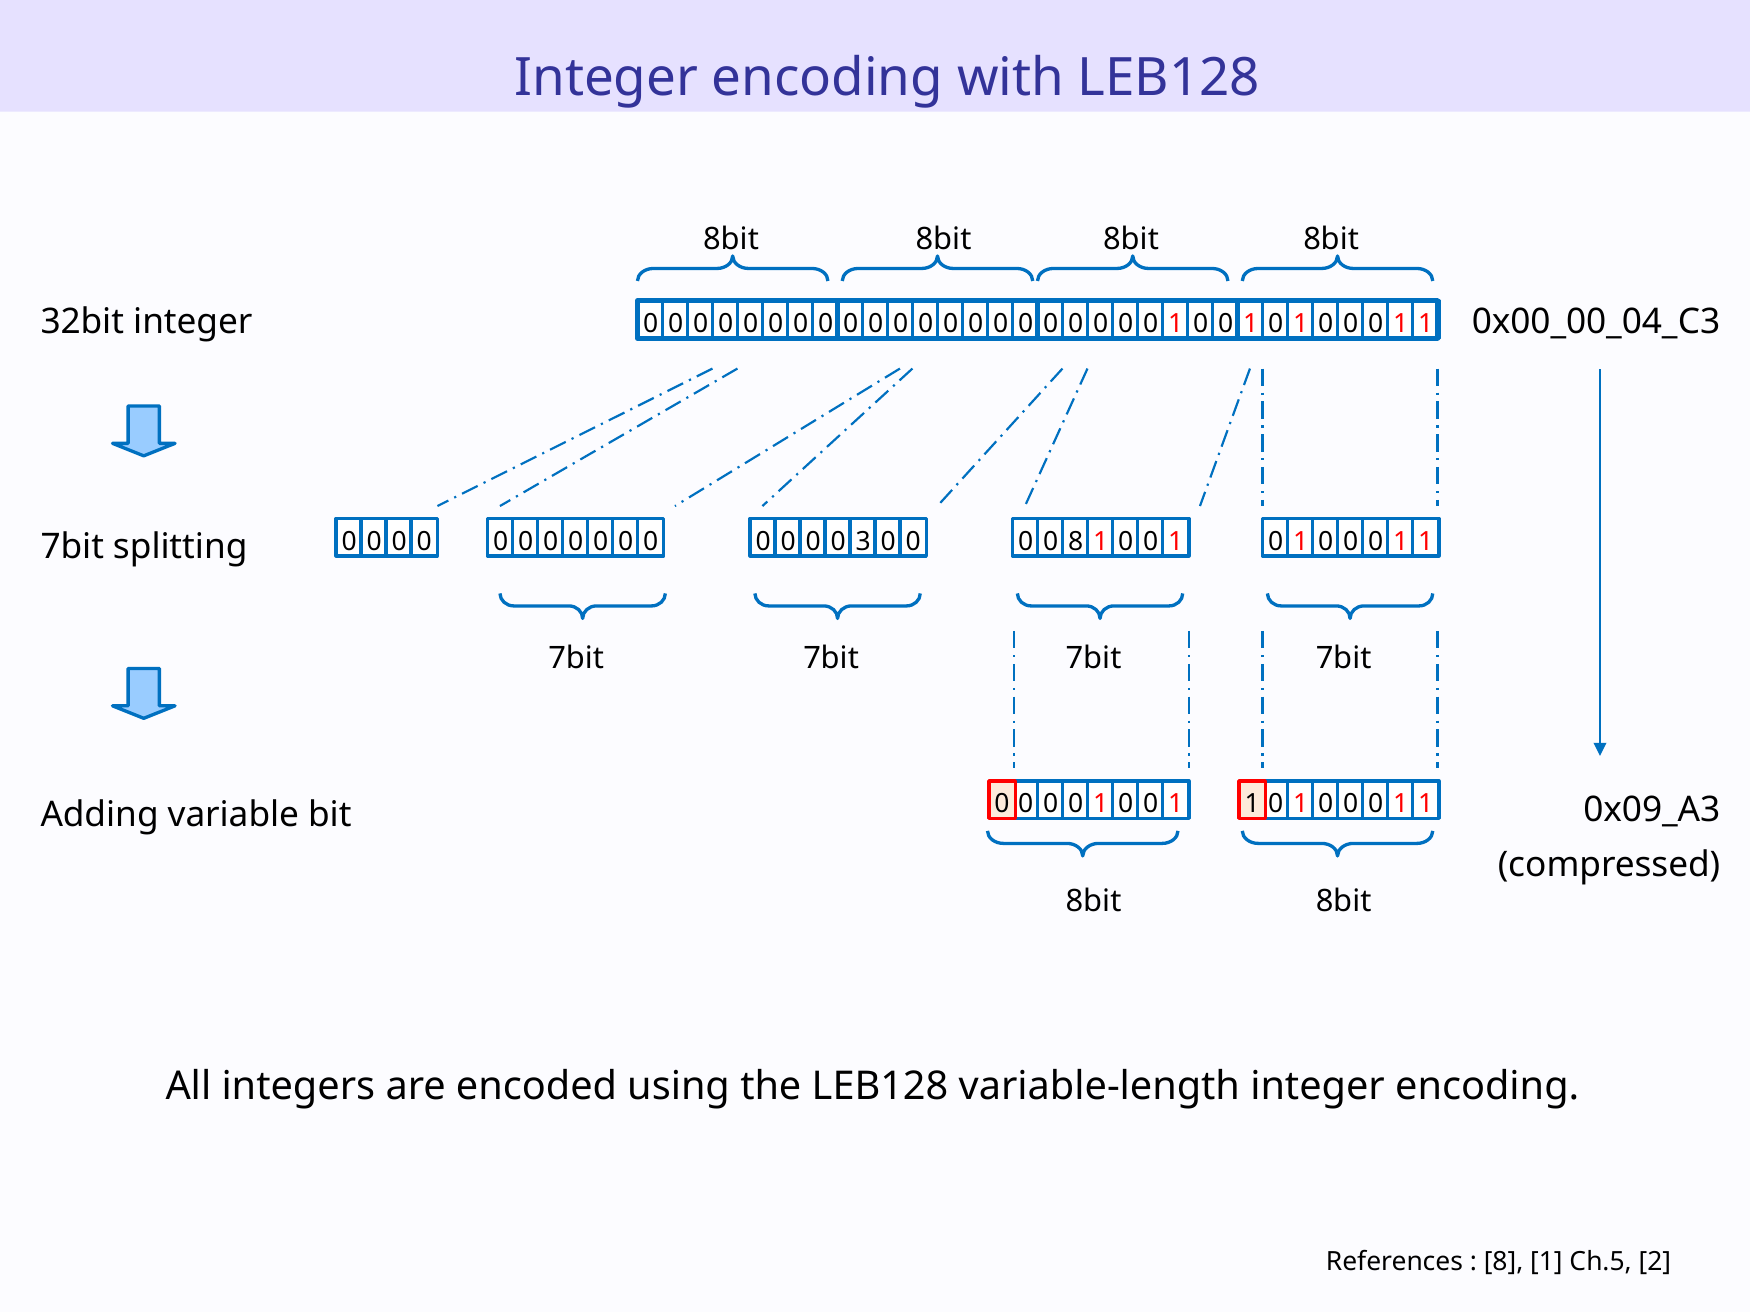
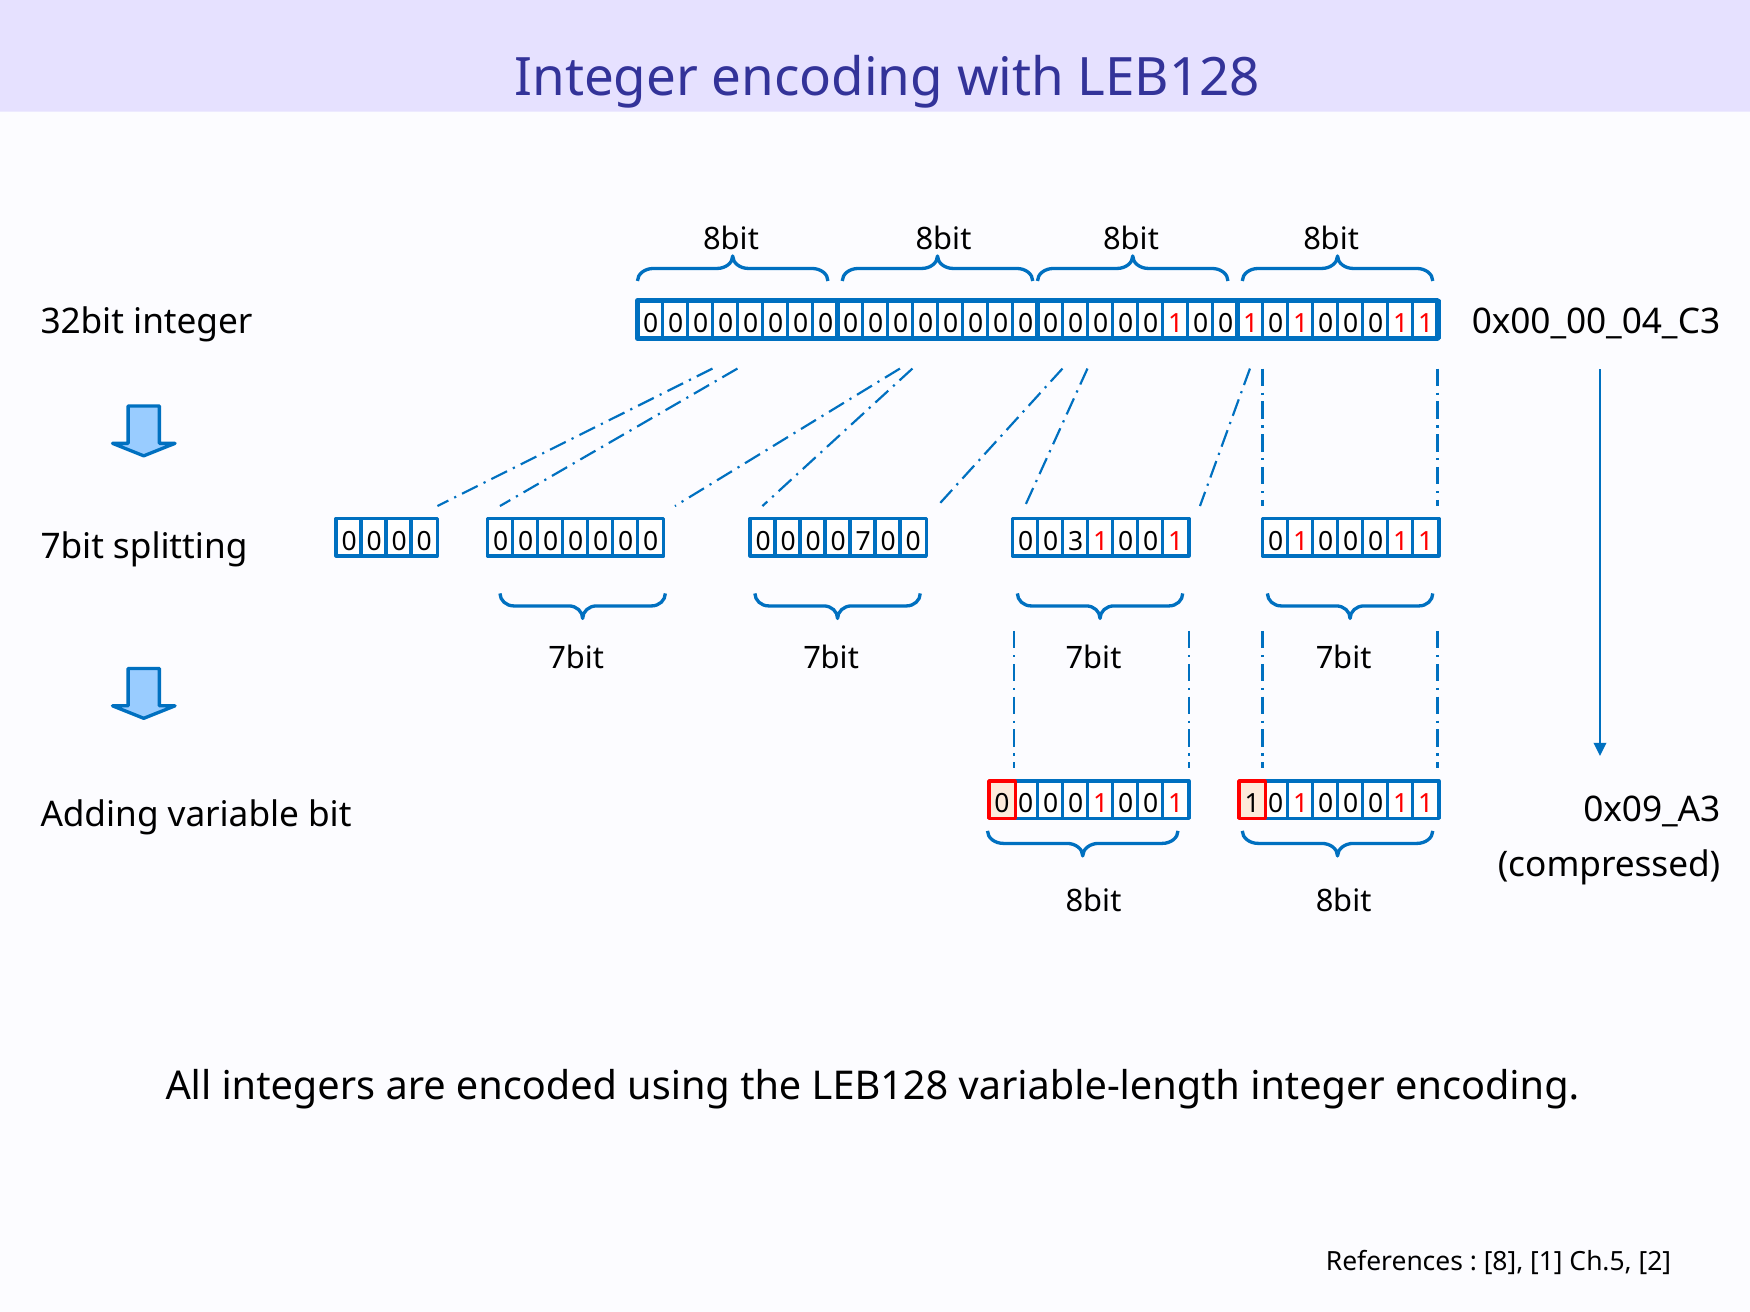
3: 3 -> 7
0 8: 8 -> 3
